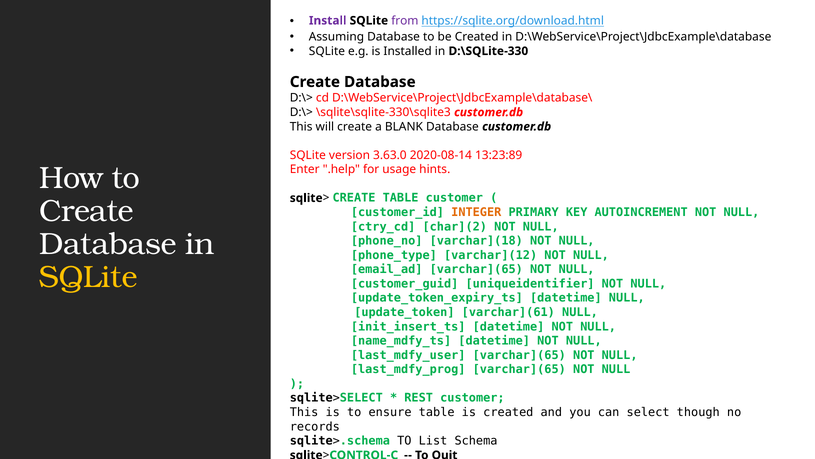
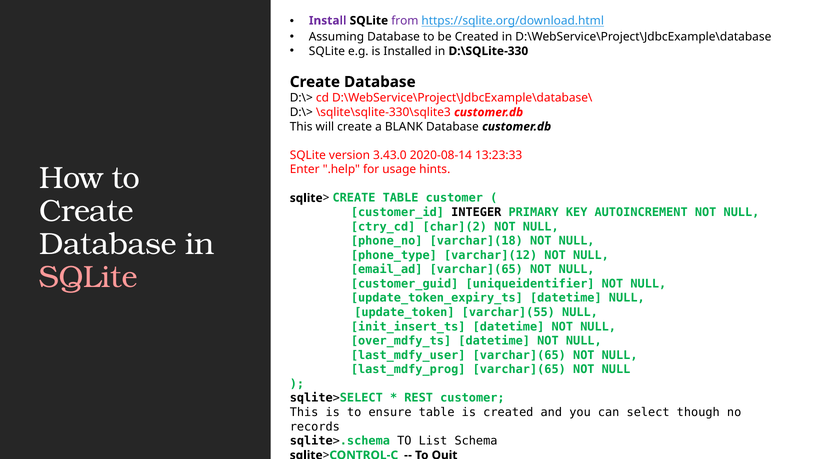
3.63.0: 3.63.0 -> 3.43.0
13:23:89: 13:23:89 -> 13:23:33
INTEGER colour: orange -> black
SQLite at (88, 277) colour: yellow -> pink
varchar](61: varchar](61 -> varchar](55
name_mdfy_ts: name_mdfy_ts -> over_mdfy_ts
